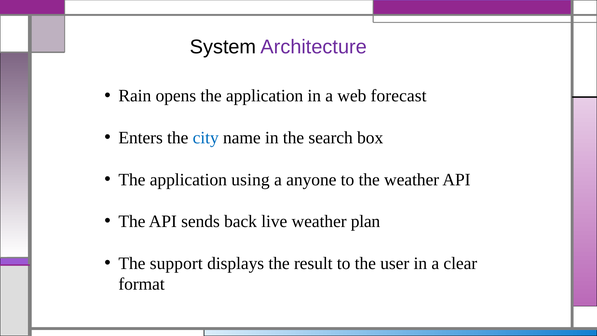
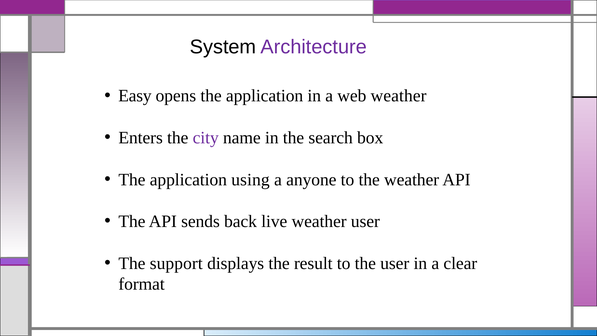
Rain: Rain -> Easy
web forecast: forecast -> weather
city colour: blue -> purple
weather plan: plan -> user
